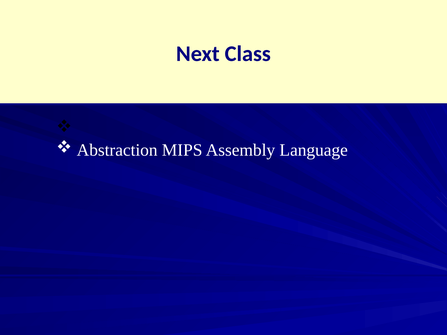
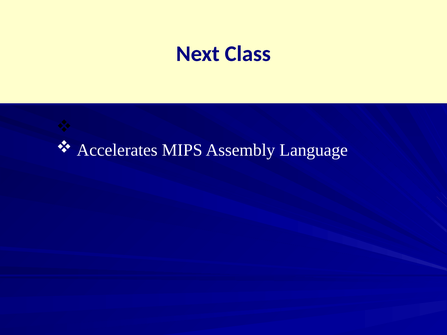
Abstraction: Abstraction -> Accelerates
